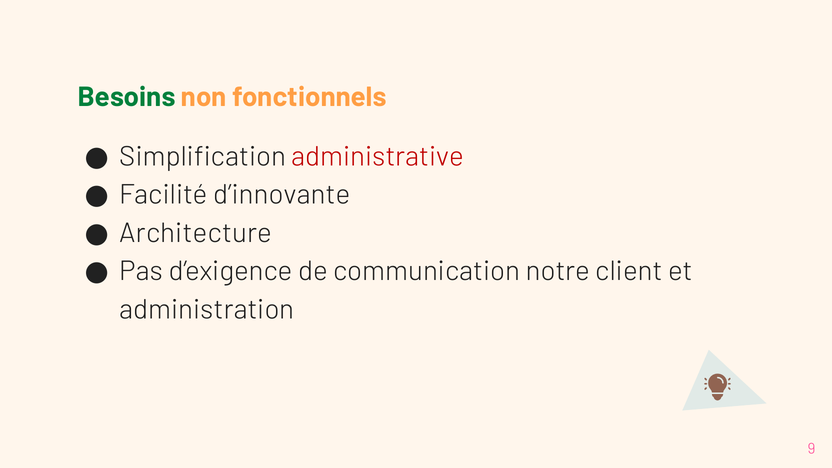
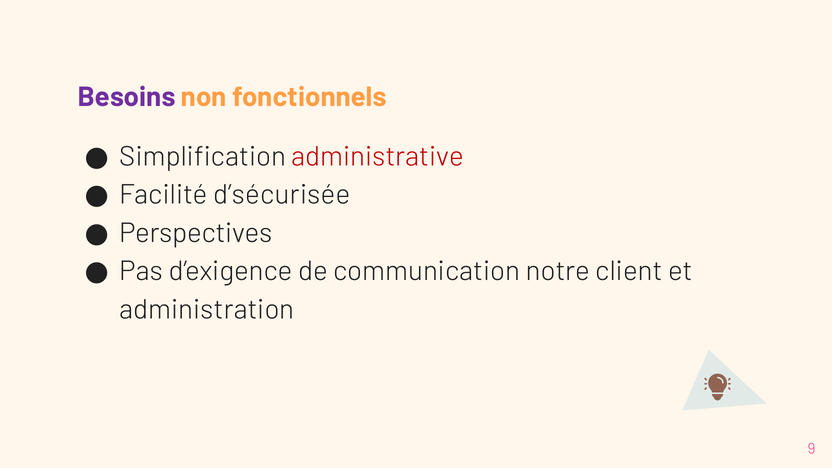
Besoins colour: green -> purple
d’innovante: d’innovante -> d’sécurisée
Architecture: Architecture -> Perspectives
